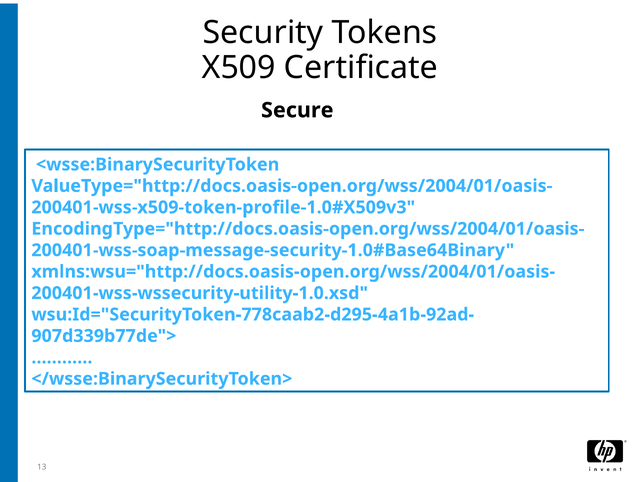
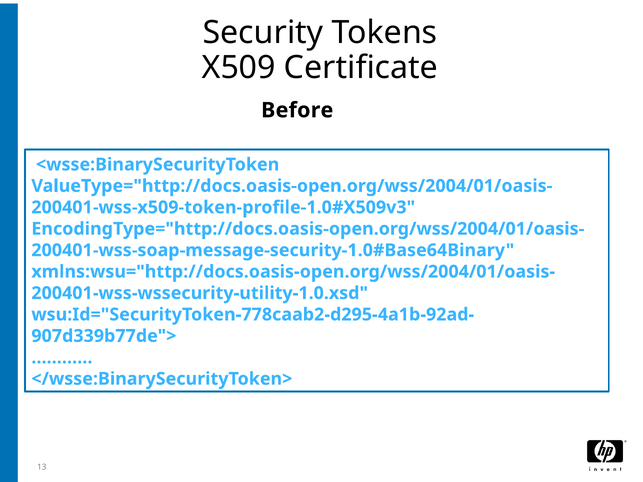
Secure: Secure -> Before
